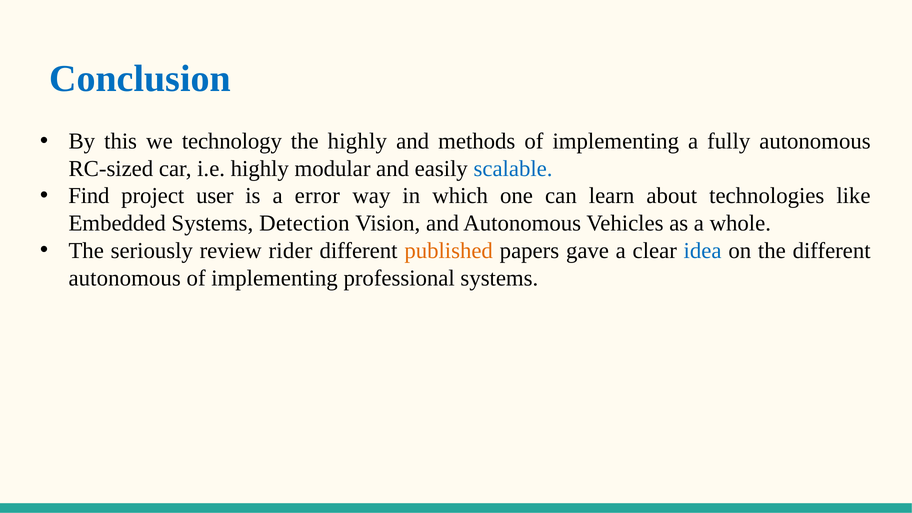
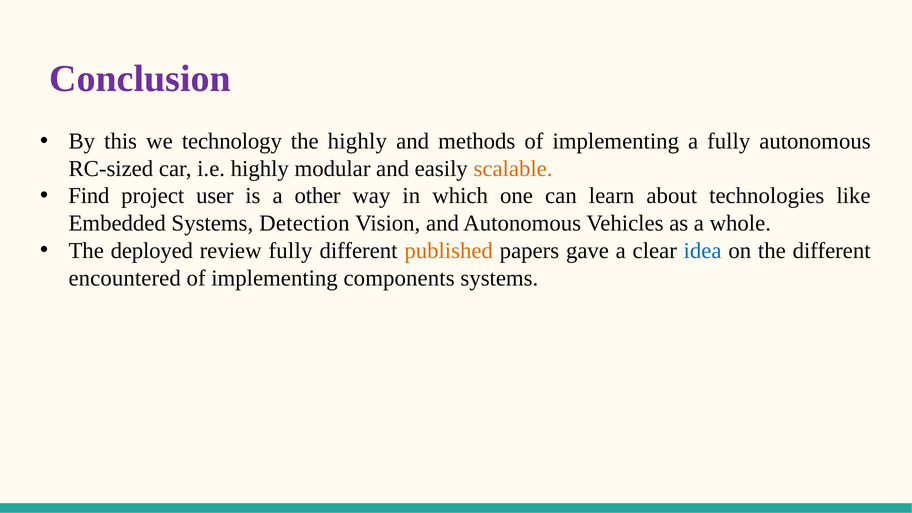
Conclusion colour: blue -> purple
scalable colour: blue -> orange
error: error -> other
seriously: seriously -> deployed
review rider: rider -> fully
autonomous at (125, 278): autonomous -> encountered
professional: professional -> components
